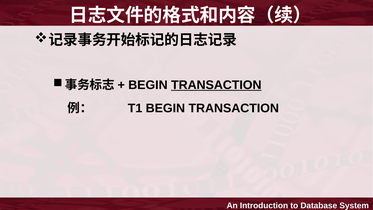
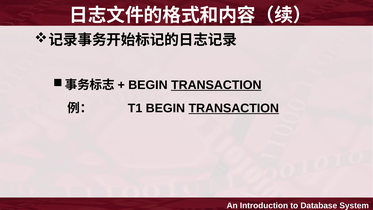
TRANSACTION at (234, 108) underline: none -> present
